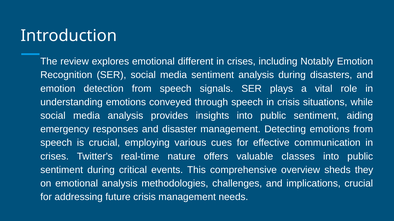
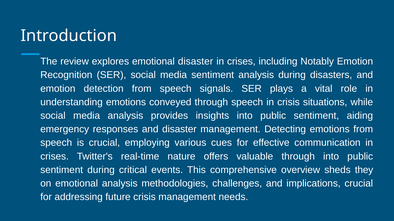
emotional different: different -> disaster
valuable classes: classes -> through
